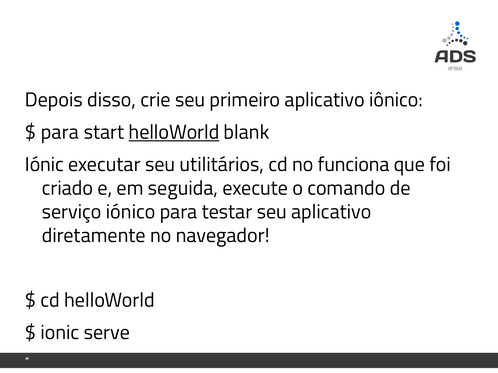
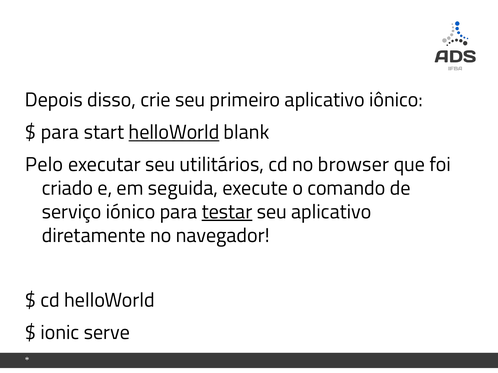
Iónic: Iónic -> Pelo
funciona: funciona -> browser
testar underline: none -> present
